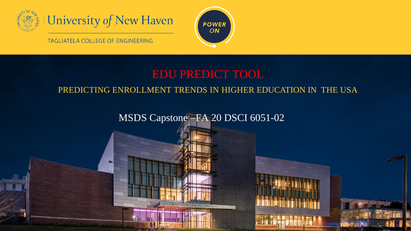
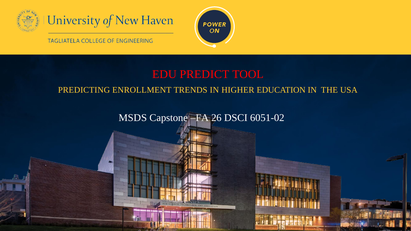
20: 20 -> 26
